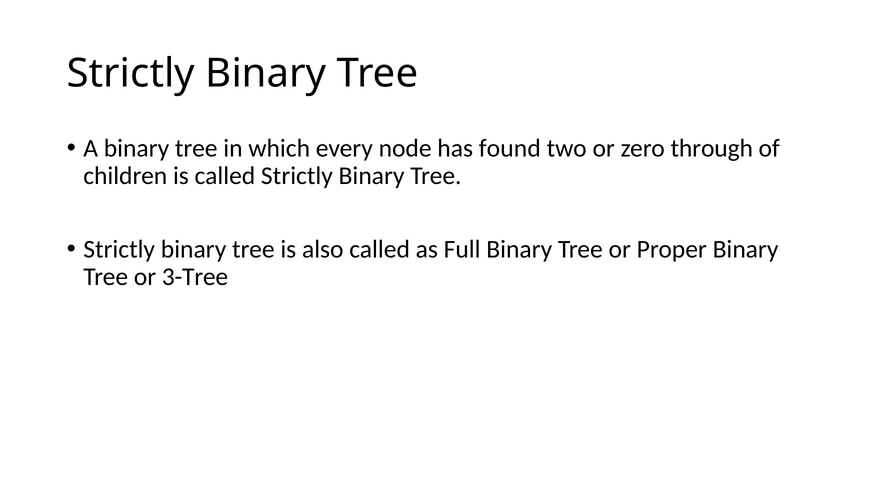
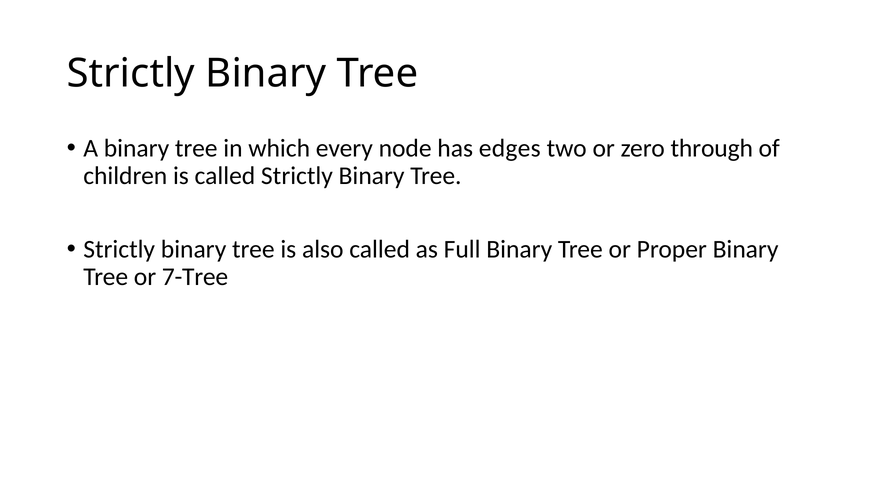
found: found -> edges
3-Tree: 3-Tree -> 7-Tree
